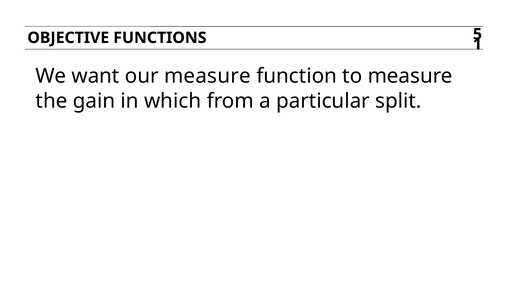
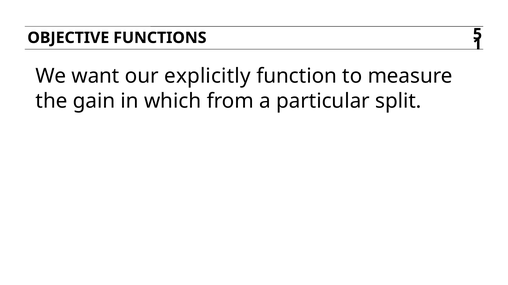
our measure: measure -> explicitly
